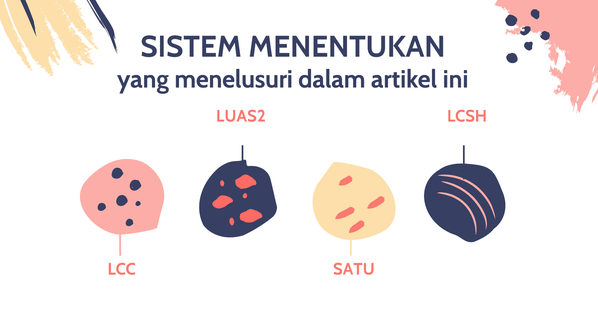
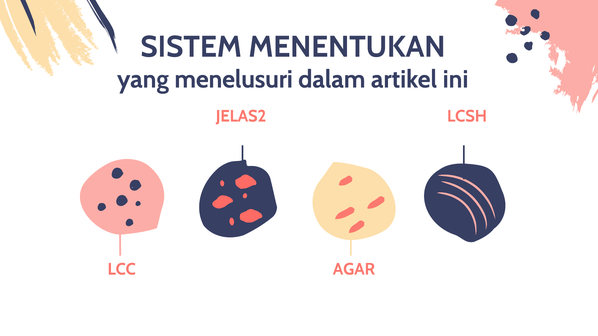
LUAS2: LUAS2 -> JELAS2
SATU: SATU -> AGAR
